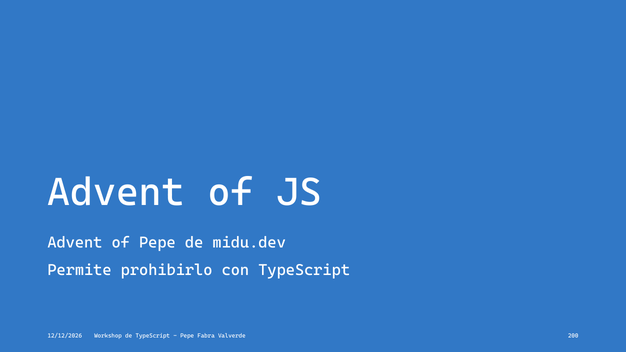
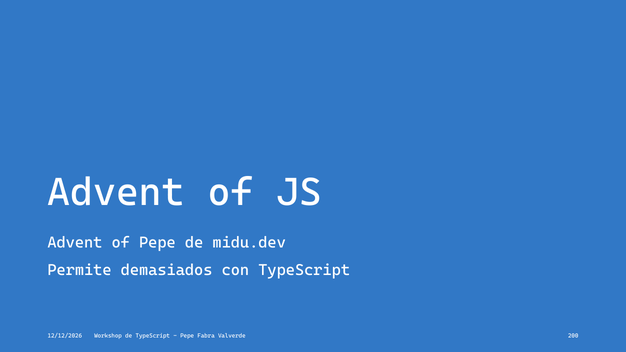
prohibirlo: prohibirlo -> demasiados
